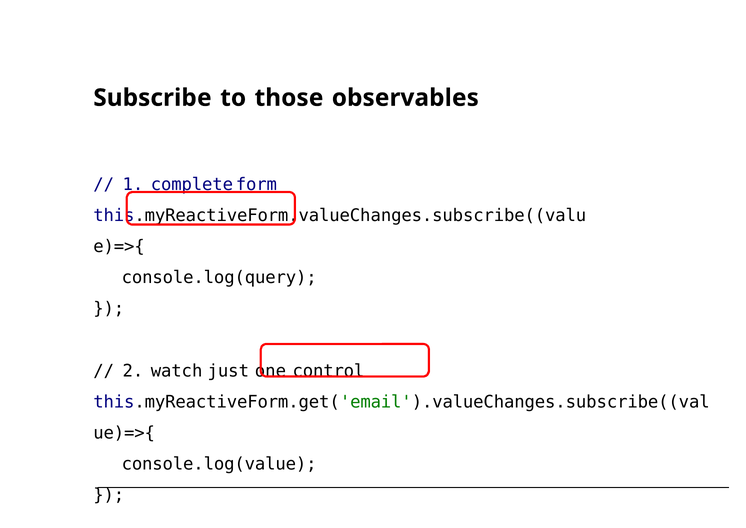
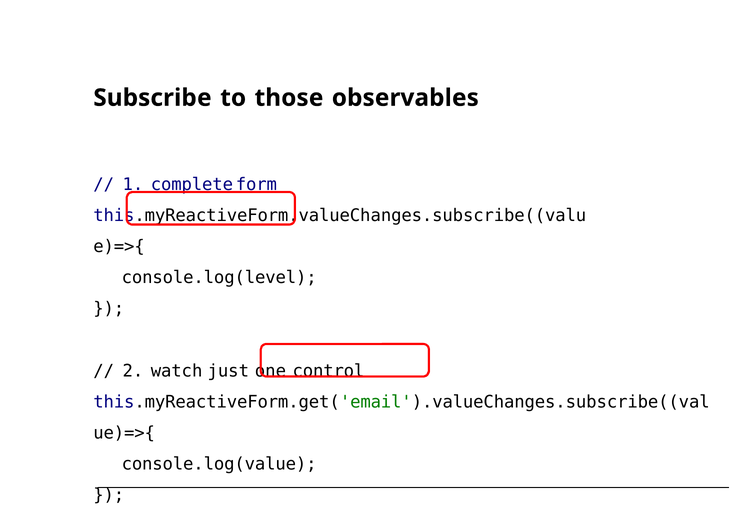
console.log(query: console.log(query -> console.log(level
